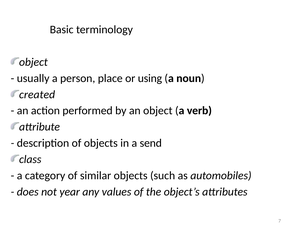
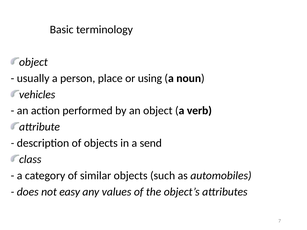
created: created -> vehicles
year: year -> easy
